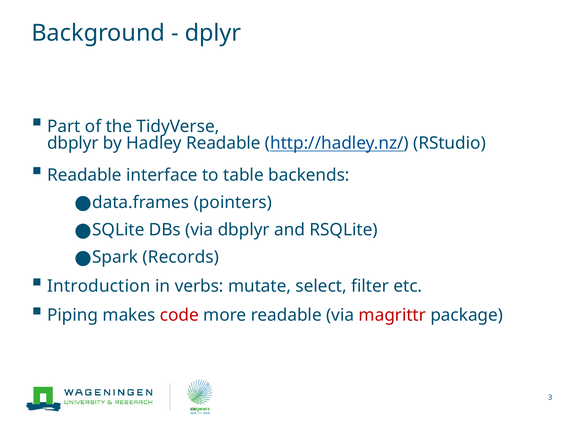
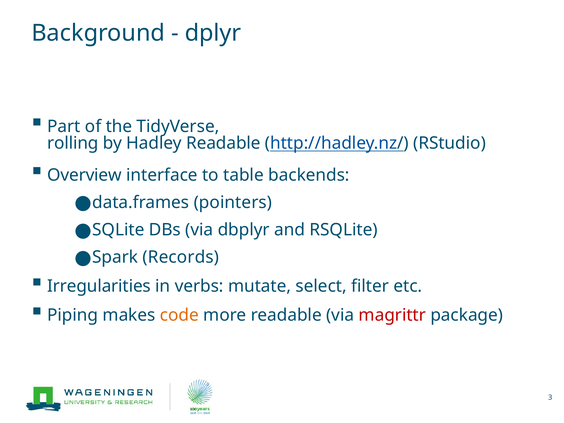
dbplyr at (73, 143): dbplyr -> rolling
Readable at (84, 175): Readable -> Overview
Introduction: Introduction -> Irregularities
code colour: red -> orange
